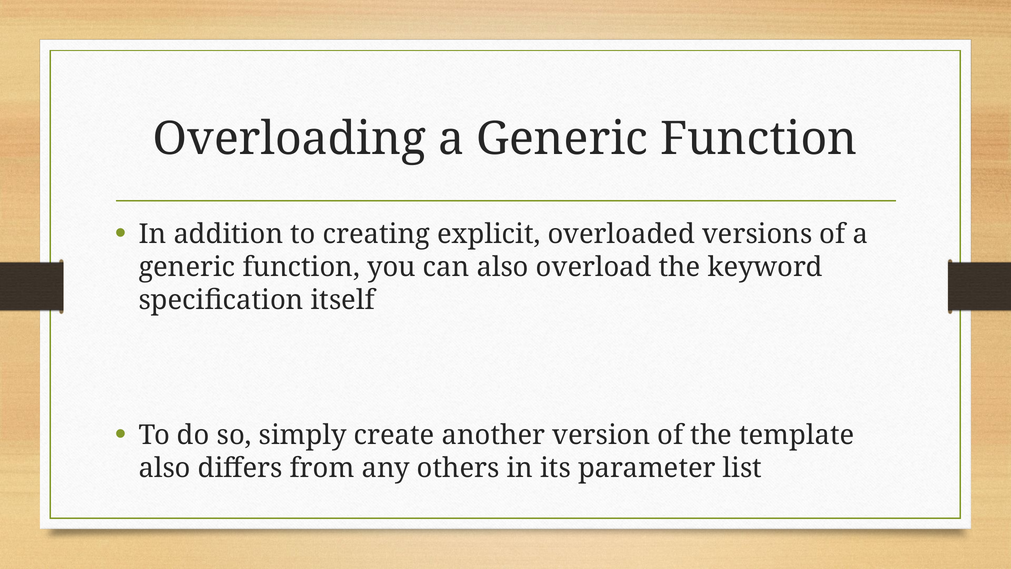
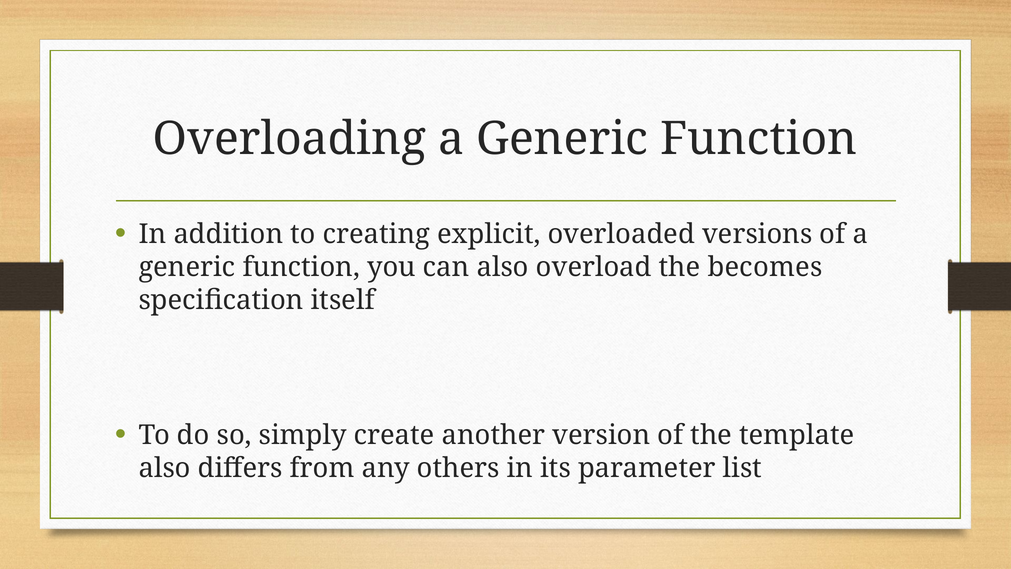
keyword: keyword -> becomes
